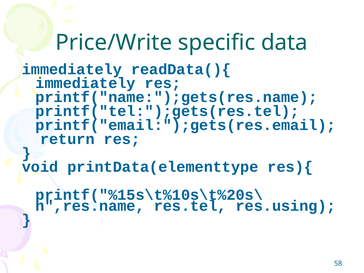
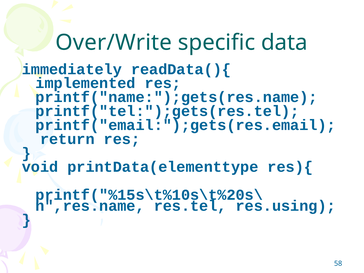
Price/Write: Price/Write -> Over/Write
immediately at (86, 83): immediately -> implemented
